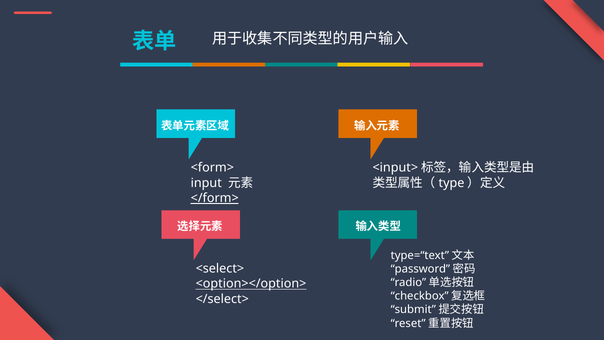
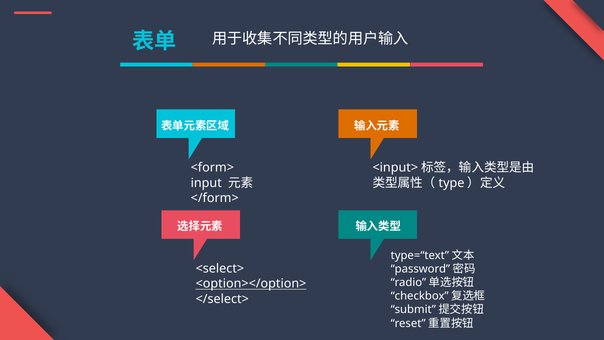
</form> underline: present -> none
